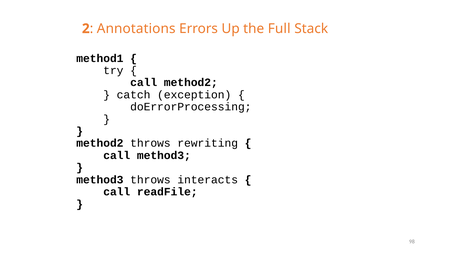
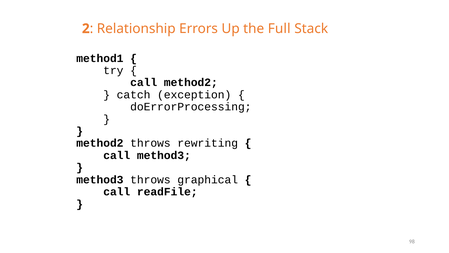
Annotations: Annotations -> Relationship
interacts: interacts -> graphical
